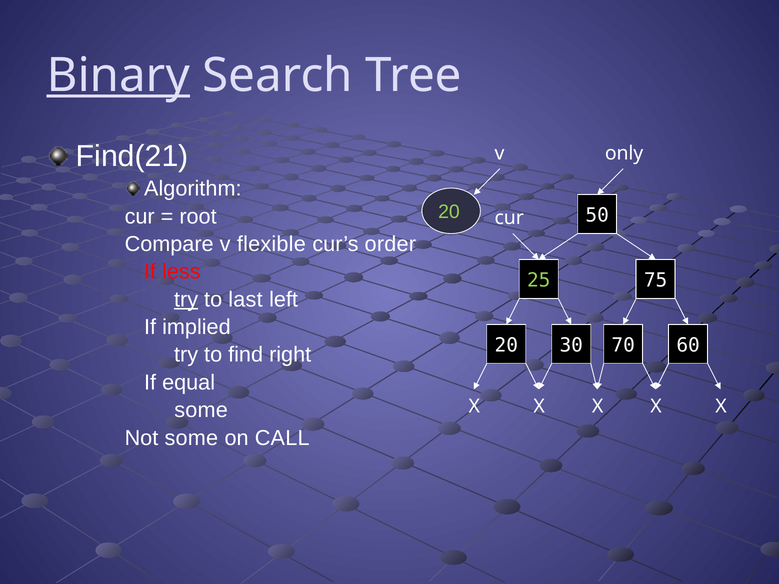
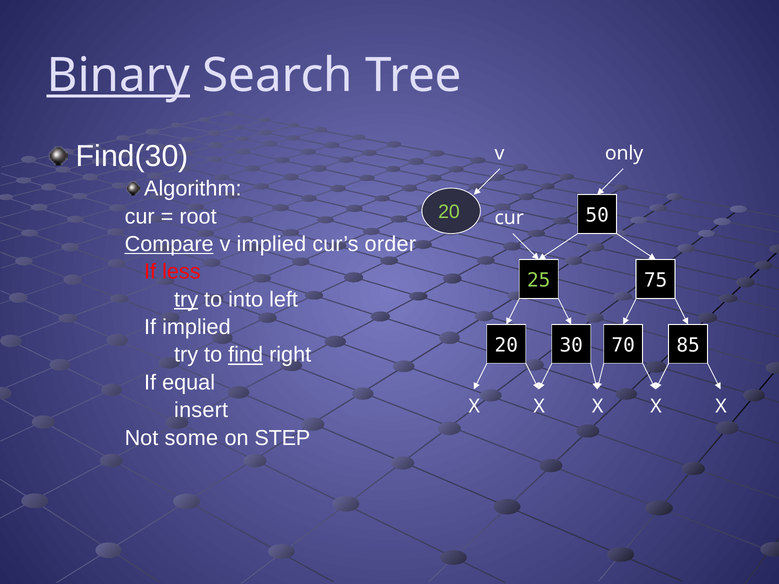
Find(21: Find(21 -> Find(30
Compare underline: none -> present
v flexible: flexible -> implied
last: last -> into
60: 60 -> 85
find underline: none -> present
some at (201, 410): some -> insert
CALL: CALL -> STEP
